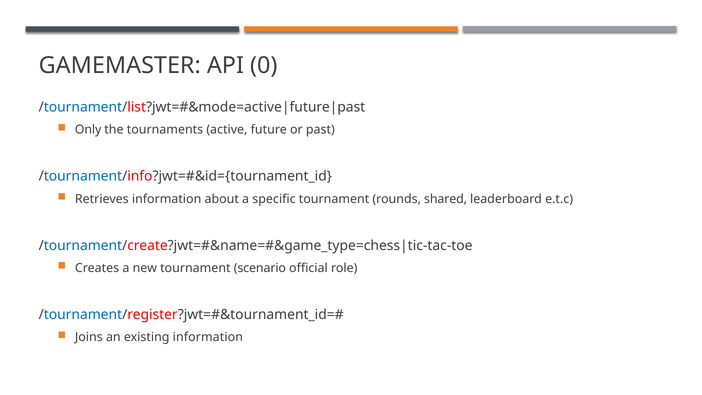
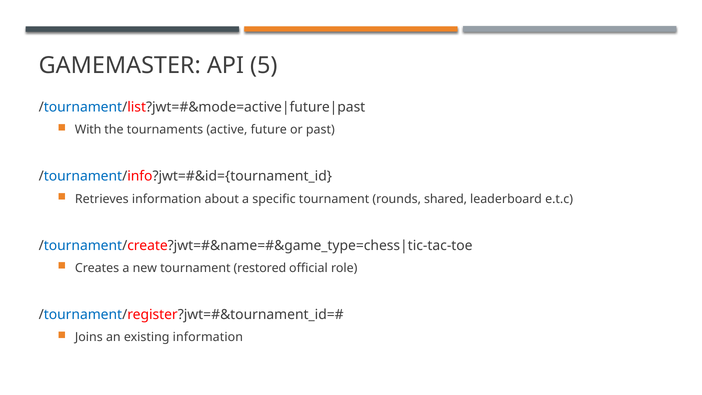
0: 0 -> 5
Only: Only -> With
scenario: scenario -> restored
